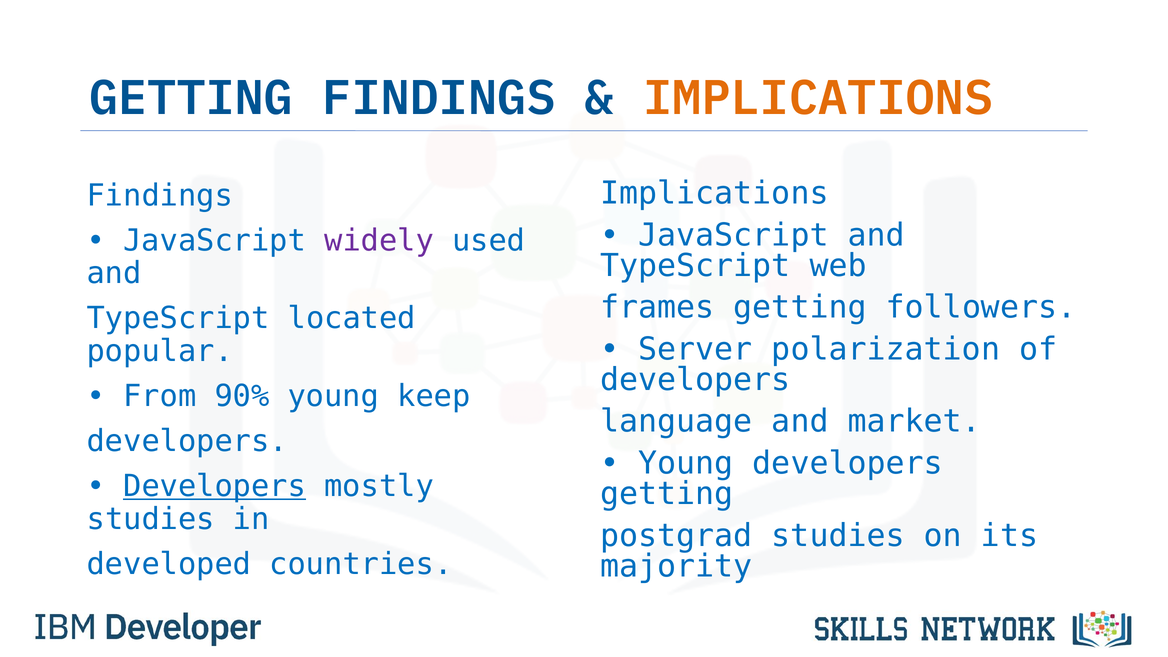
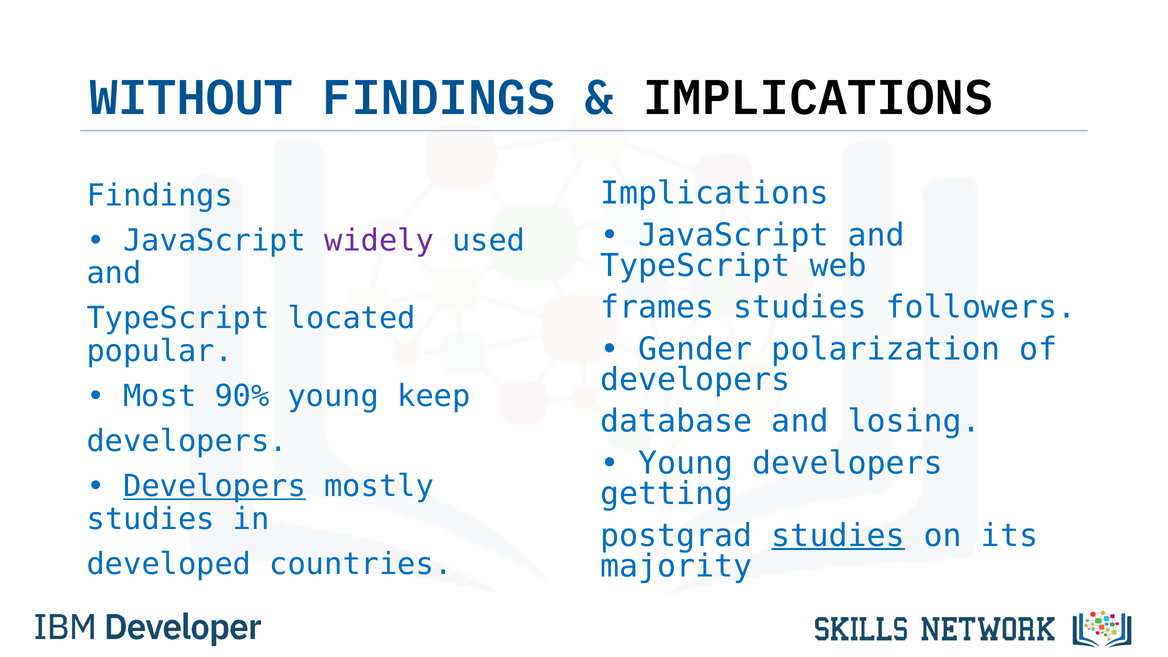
GETTING at (191, 98): GETTING -> WITHOUT
IMPLICATIONS at (818, 98) colour: orange -> black
frames getting: getting -> studies
Server: Server -> Gender
From: From -> Most
language: language -> database
market: market -> losing
studies at (838, 536) underline: none -> present
